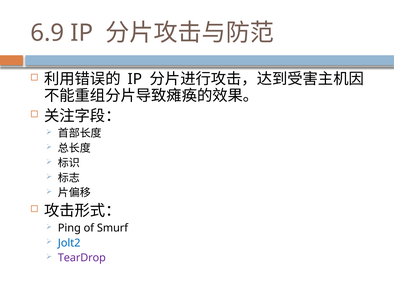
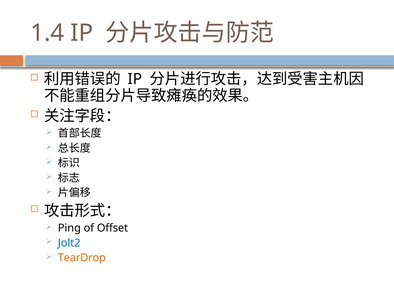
6.9: 6.9 -> 1.4
Smurf: Smurf -> Offset
TearDrop colour: purple -> orange
